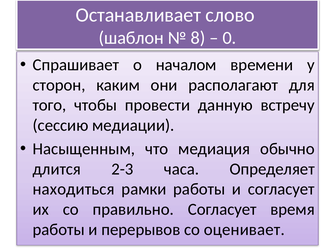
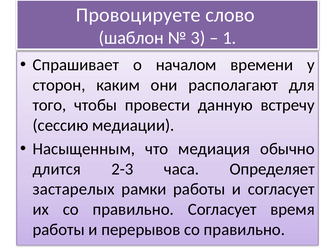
Останавливает: Останавливает -> Провоцируете
8: 8 -> 3
0: 0 -> 1
находиться: находиться -> застарелых
перерывов со оценивает: оценивает -> правильно
